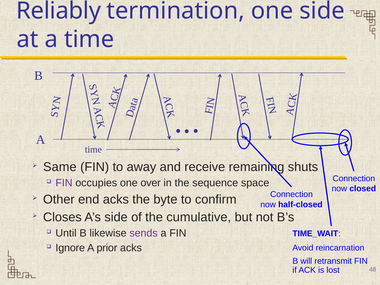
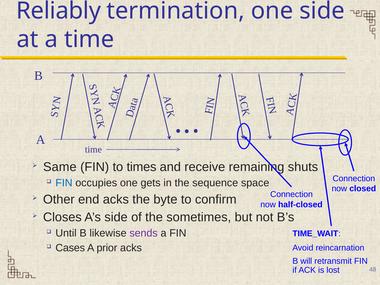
away: away -> times
FIN at (64, 183) colour: purple -> blue
over: over -> gets
cumulative: cumulative -> sometimes
Ignore: Ignore -> Cases
